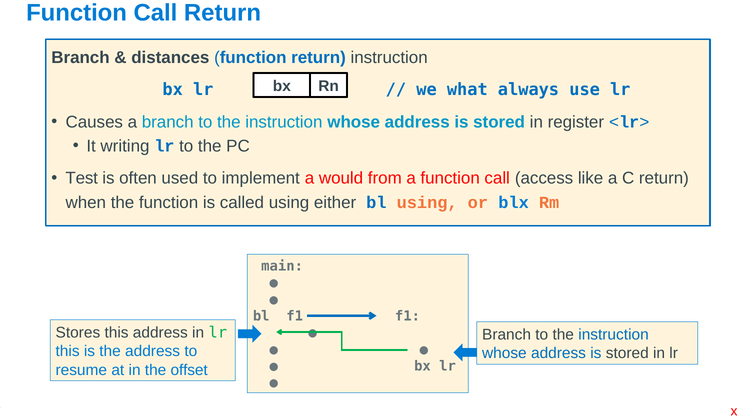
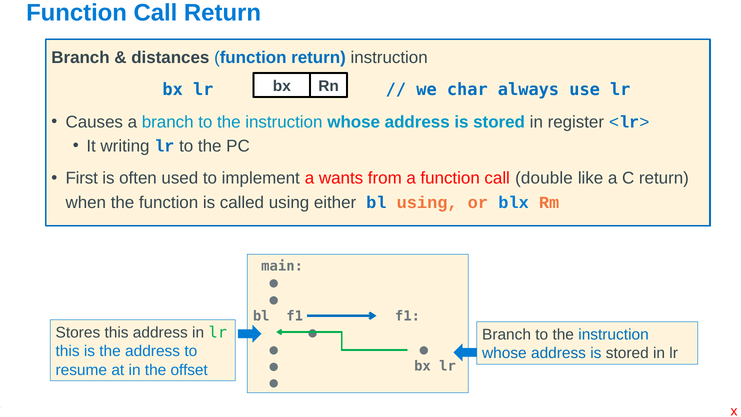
what: what -> char
Test: Test -> First
would: would -> wants
access: access -> double
